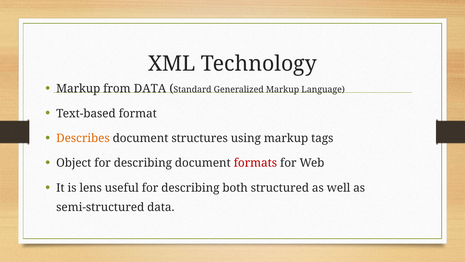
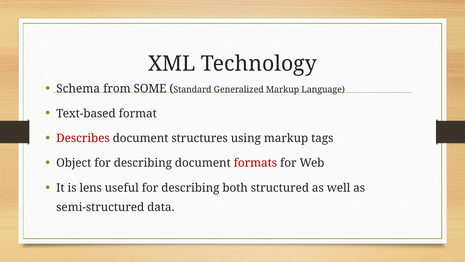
Markup at (78, 89): Markup -> Schema
from DATA: DATA -> SOME
Describes colour: orange -> red
